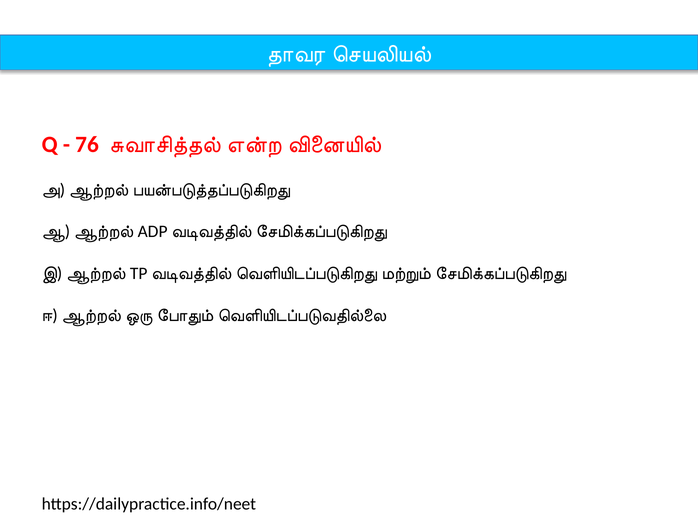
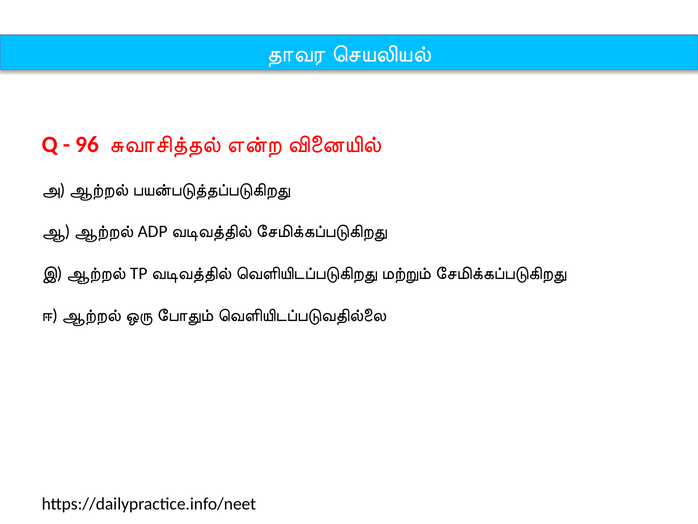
76: 76 -> 96
